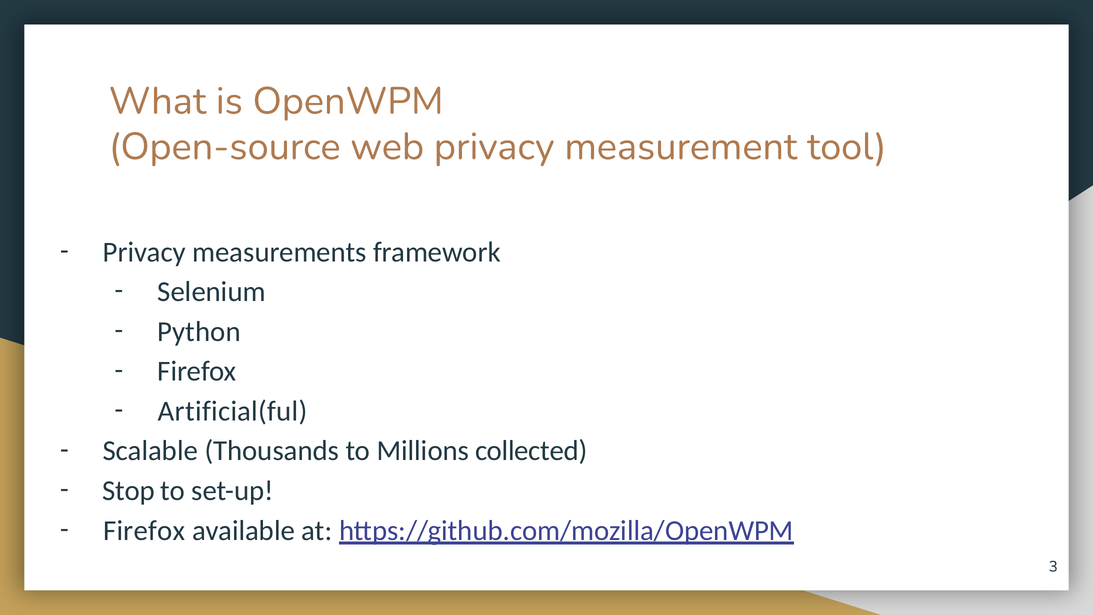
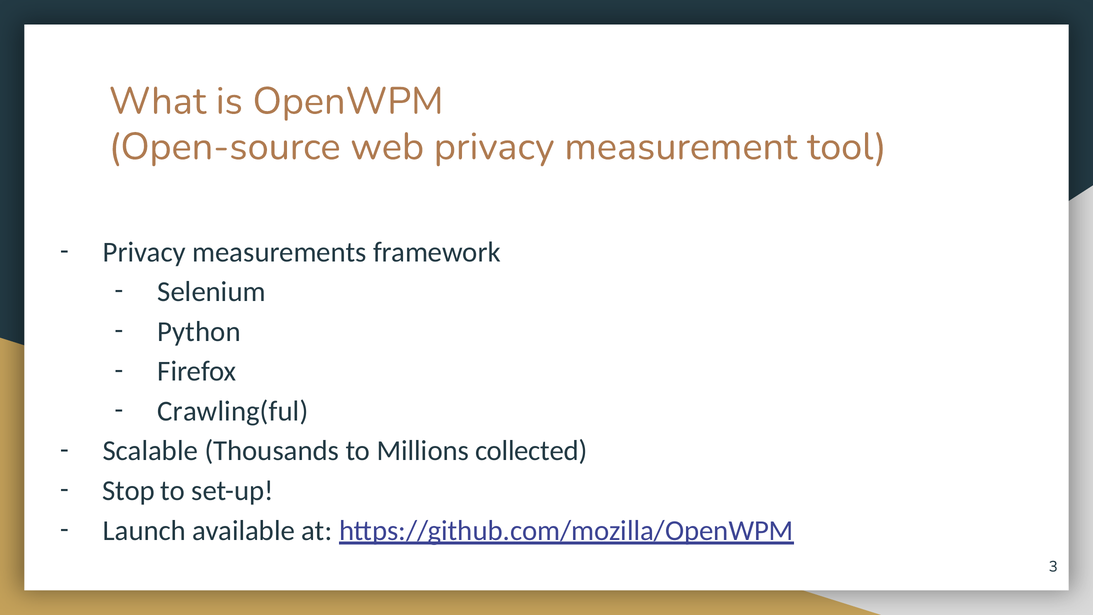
Artificial(ful: Artificial(ful -> Crawling(ful
Firefox at (144, 530): Firefox -> Launch
